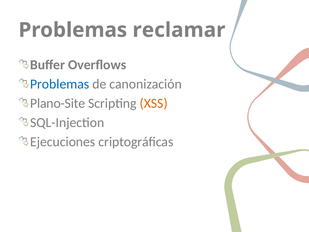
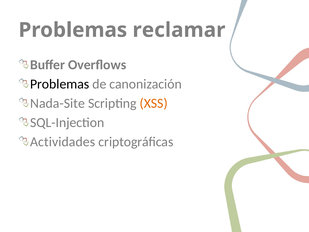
Problemas at (60, 84) colour: blue -> black
Plano-Site: Plano-Site -> Nada-Site
Ejecuciones: Ejecuciones -> Actividades
